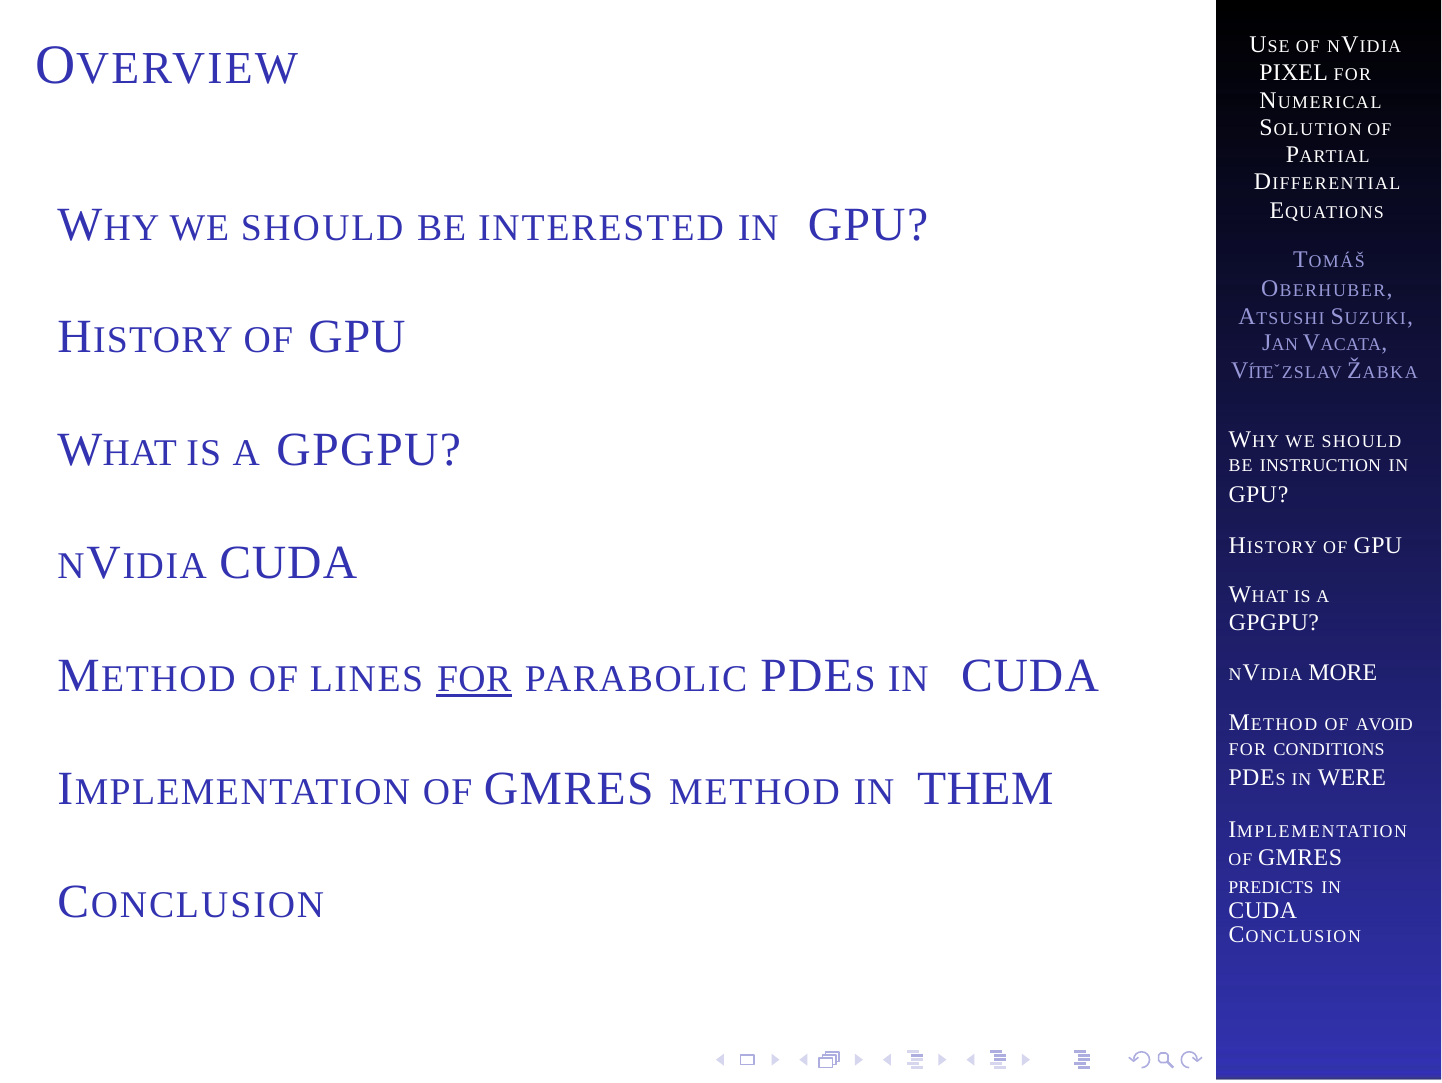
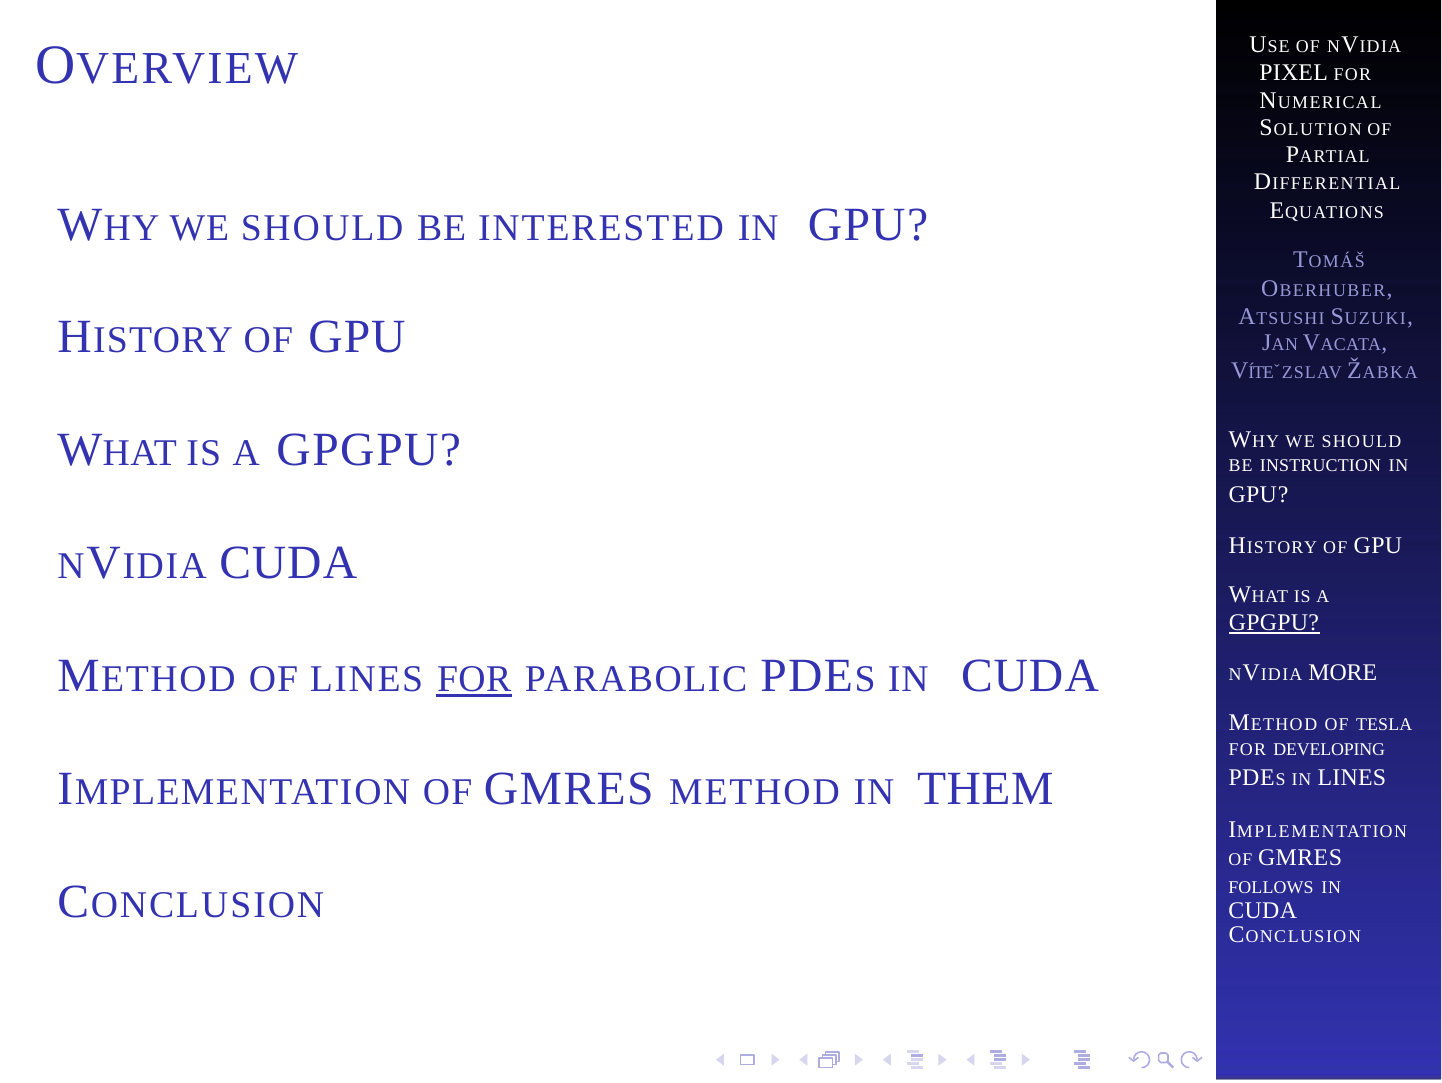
GPGPU at (1274, 623) underline: none -> present
AVOID: AVOID -> TESLA
CONDITIONS: CONDITIONS -> DEVELOPING
IN WERE: WERE -> LINES
PREDICTS: PREDICTS -> FOLLOWS
